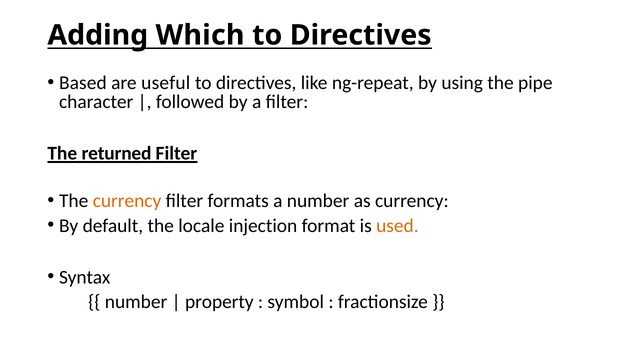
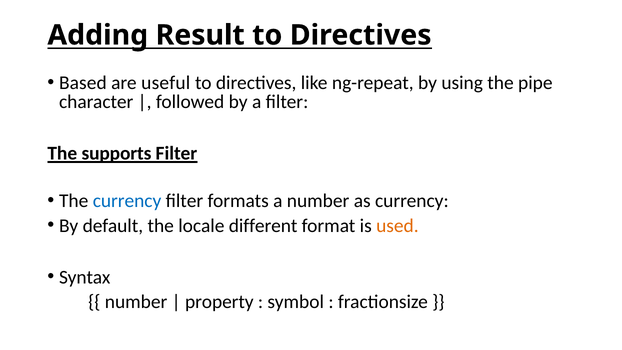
Which: Which -> Result
returned: returned -> supports
currency at (127, 201) colour: orange -> blue
injection: injection -> different
